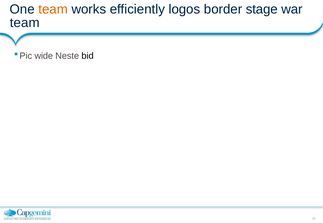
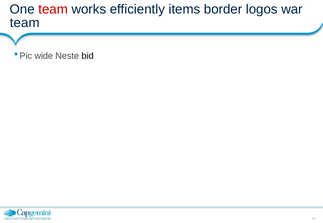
team at (53, 9) colour: orange -> red
logos: logos -> items
stage: stage -> logos
